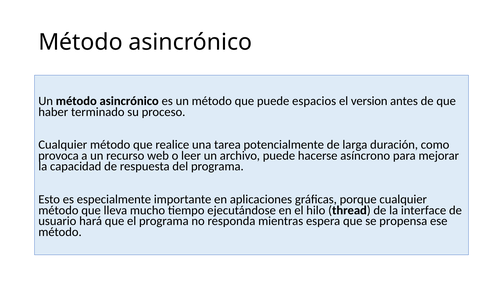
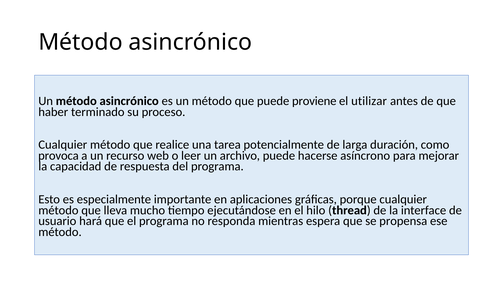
espacios: espacios -> proviene
version: version -> utilizar
